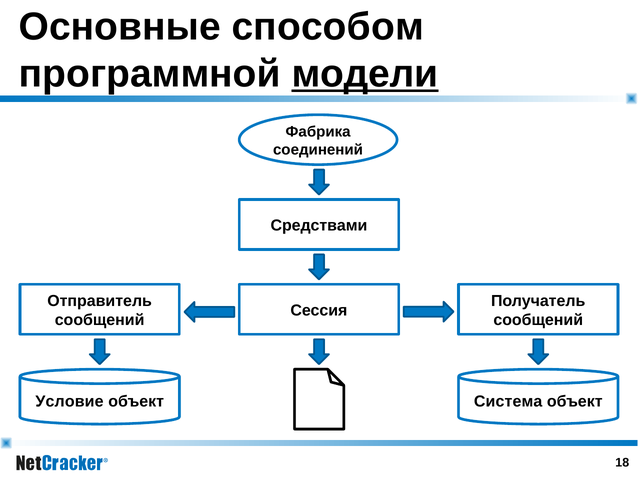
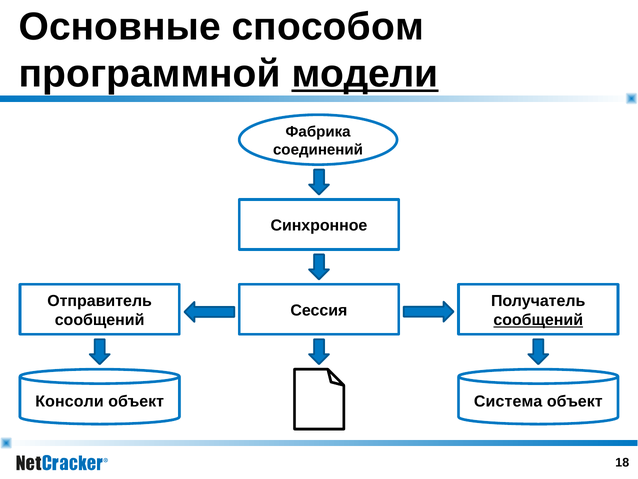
Средствами: Средствами -> Синхронное
сообщений at (538, 320) underline: none -> present
Условие: Условие -> Консоли
